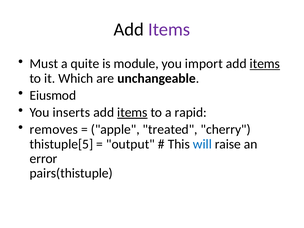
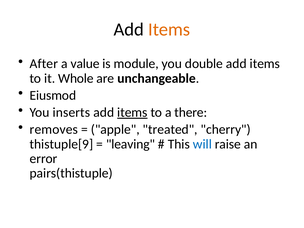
Items at (169, 29) colour: purple -> orange
Must: Must -> After
quite: quite -> value
import: import -> double
items at (265, 64) underline: present -> none
Which: Which -> Whole
rapid: rapid -> there
thistuple[5: thistuple[5 -> thistuple[9
output: output -> leaving
